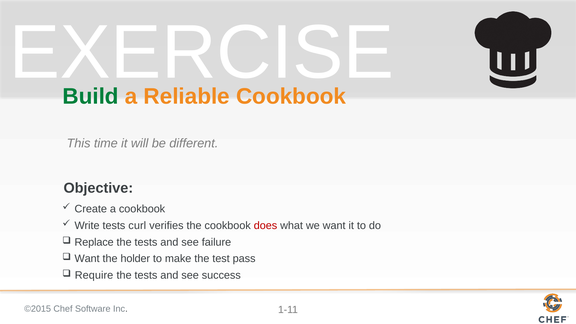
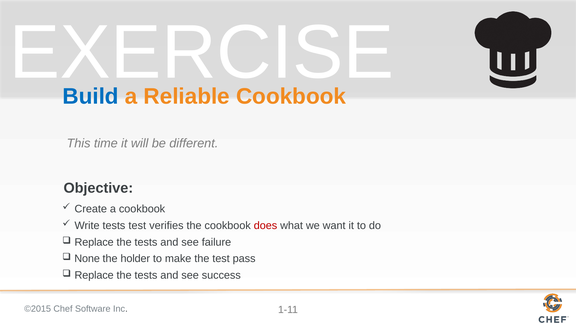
Build colour: green -> blue
tests curl: curl -> test
Want at (87, 259): Want -> None
Require at (94, 275): Require -> Replace
